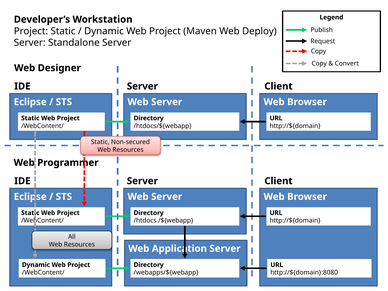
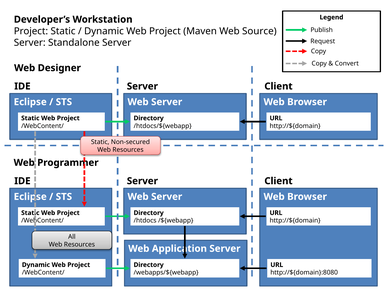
Deploy: Deploy -> Source
